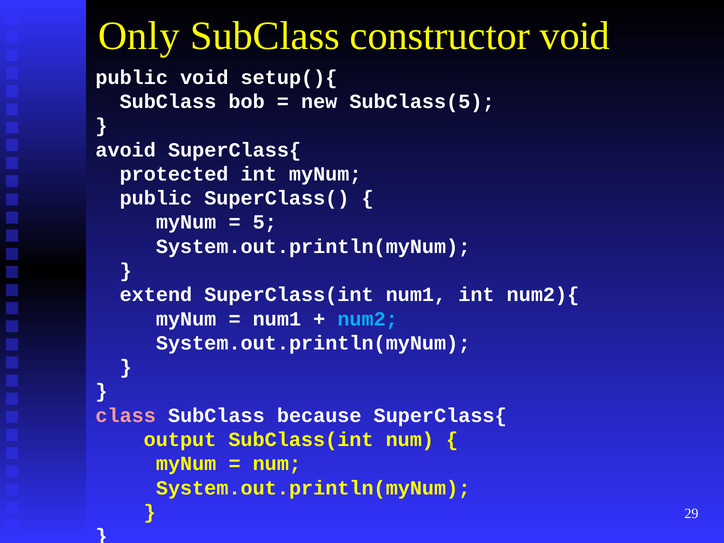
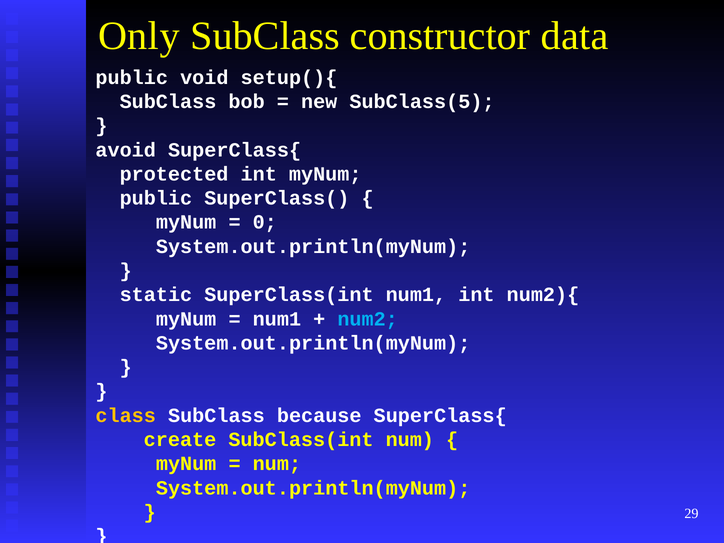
constructor void: void -> data
5: 5 -> 0
extend: extend -> static
class colour: pink -> yellow
output: output -> create
